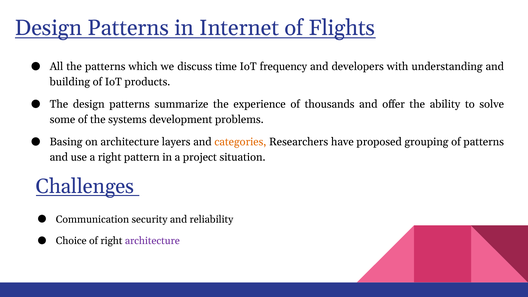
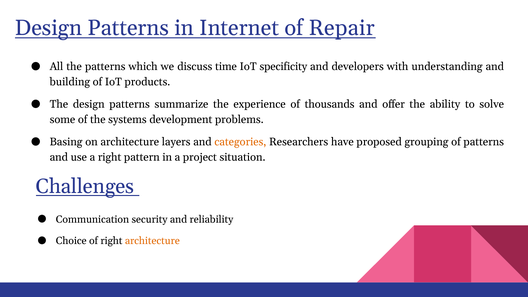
Flights: Flights -> Repair
frequency: frequency -> specificity
architecture at (152, 241) colour: purple -> orange
